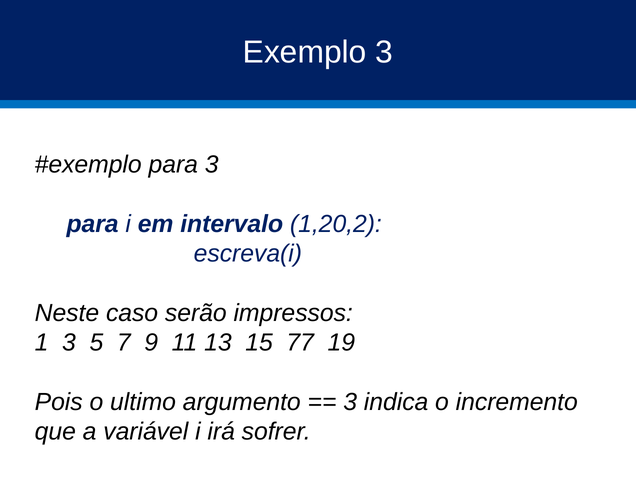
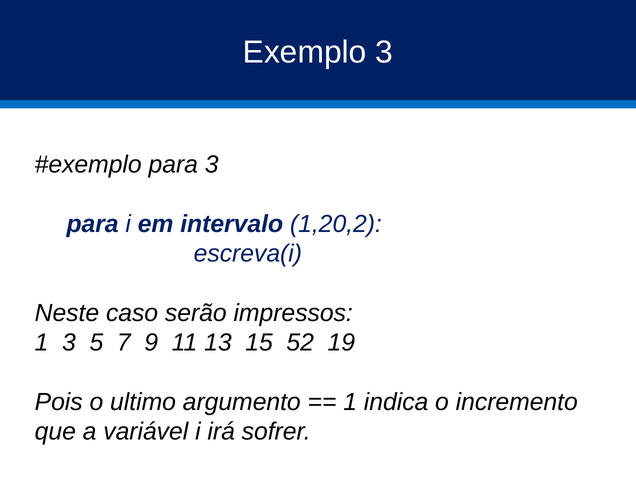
77: 77 -> 52
3 at (350, 402): 3 -> 1
